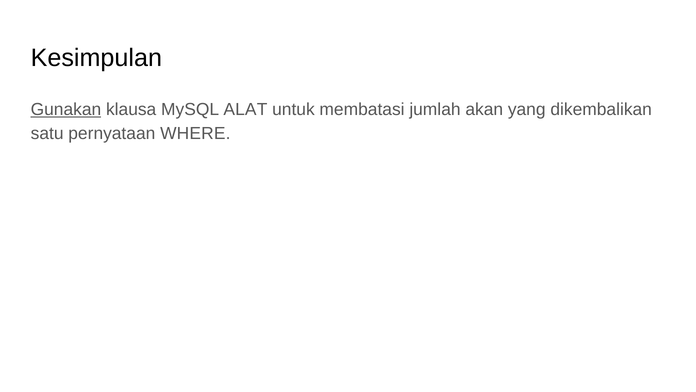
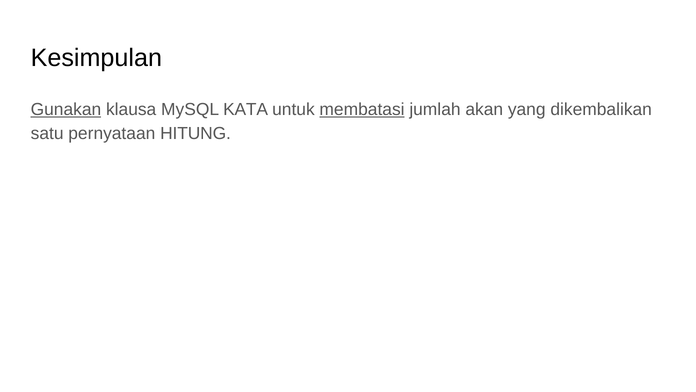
ALAT: ALAT -> KATA
membatasi underline: none -> present
WHERE: WHERE -> HITUNG
